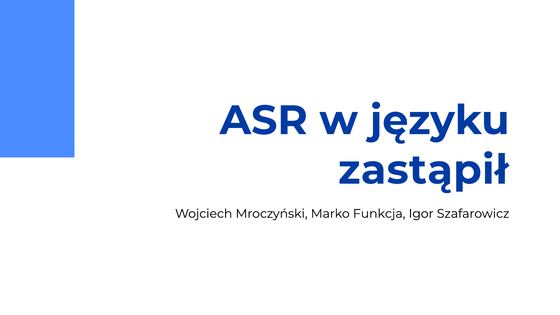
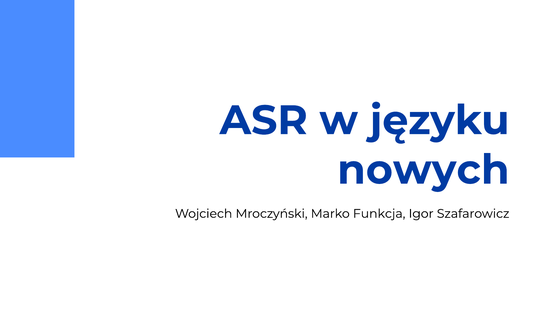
zastąpił: zastąpił -> nowych
